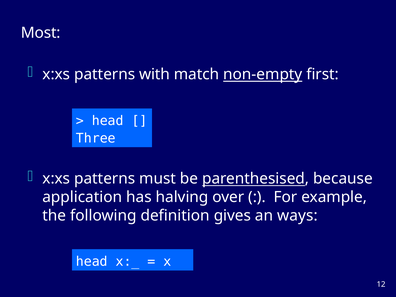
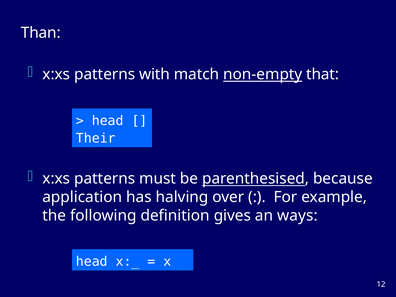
Most: Most -> Than
first: first -> that
Three: Three -> Their
